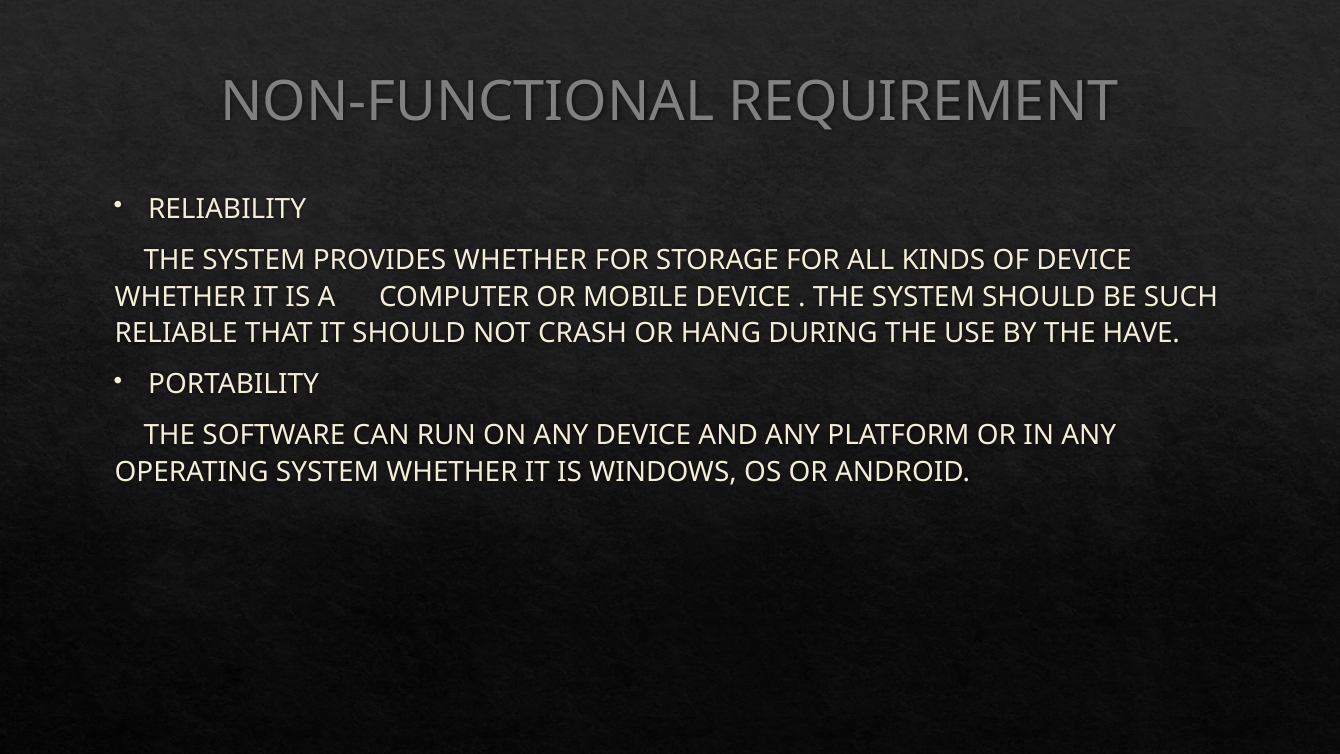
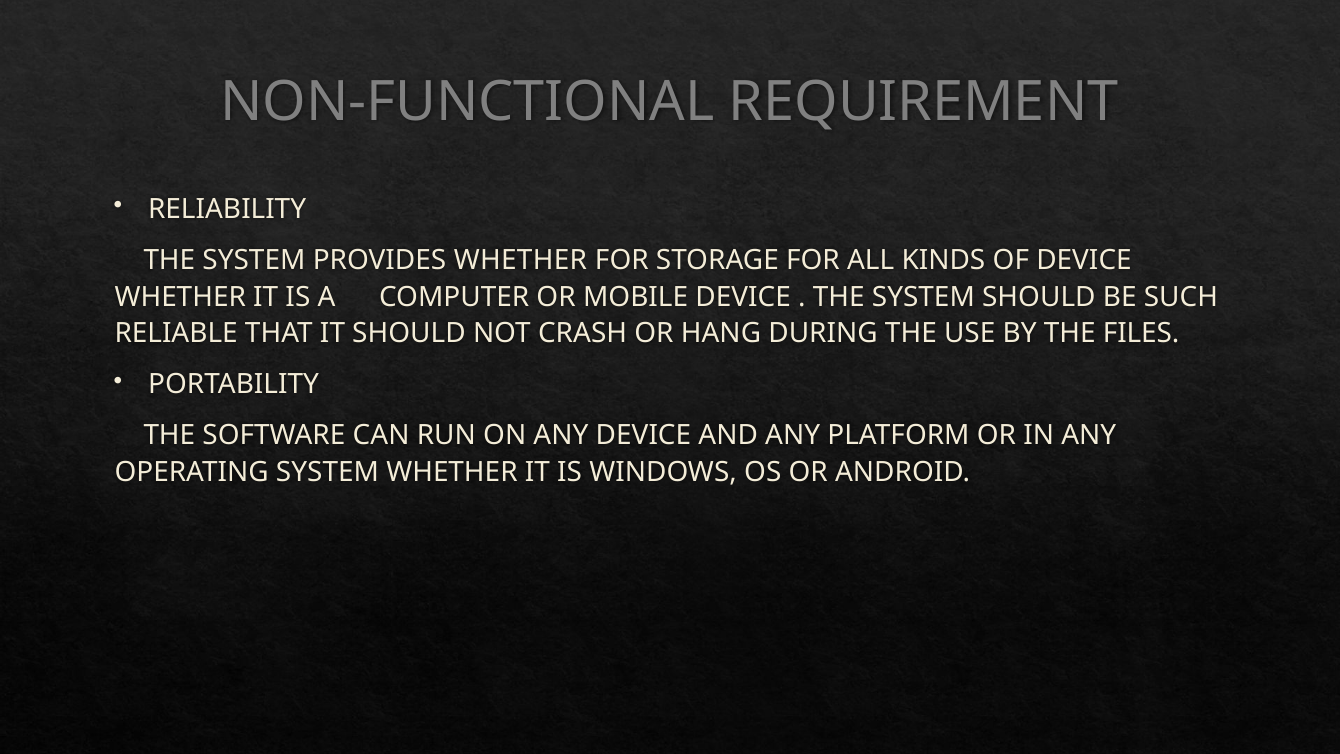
HAVE: HAVE -> FILES
